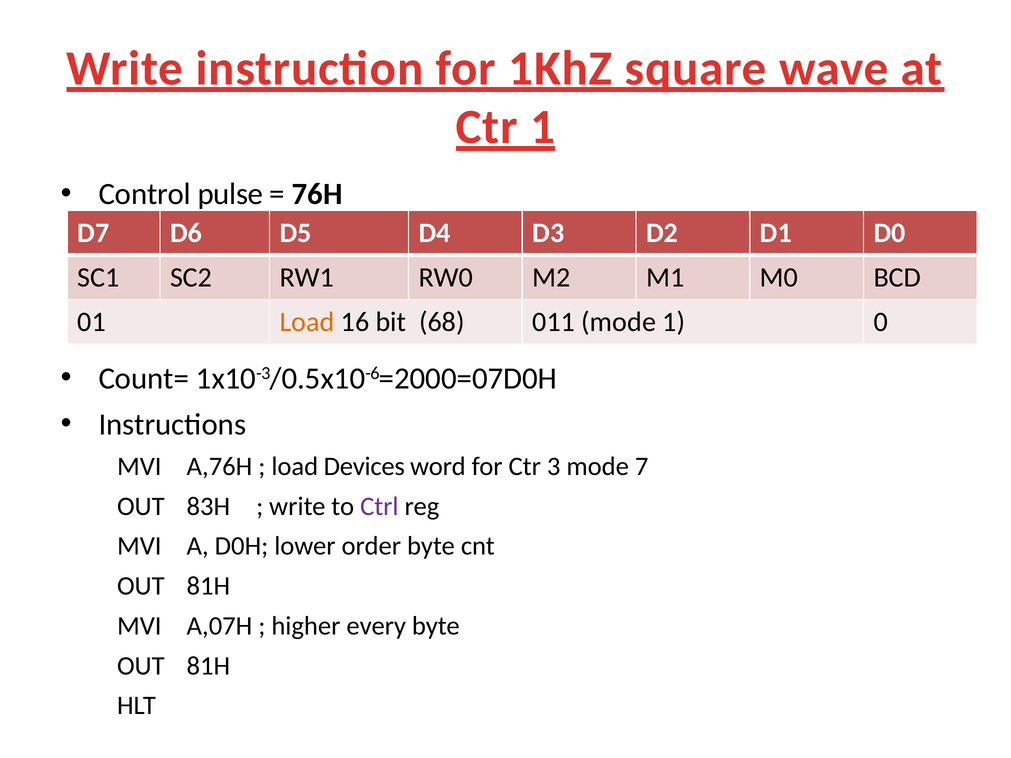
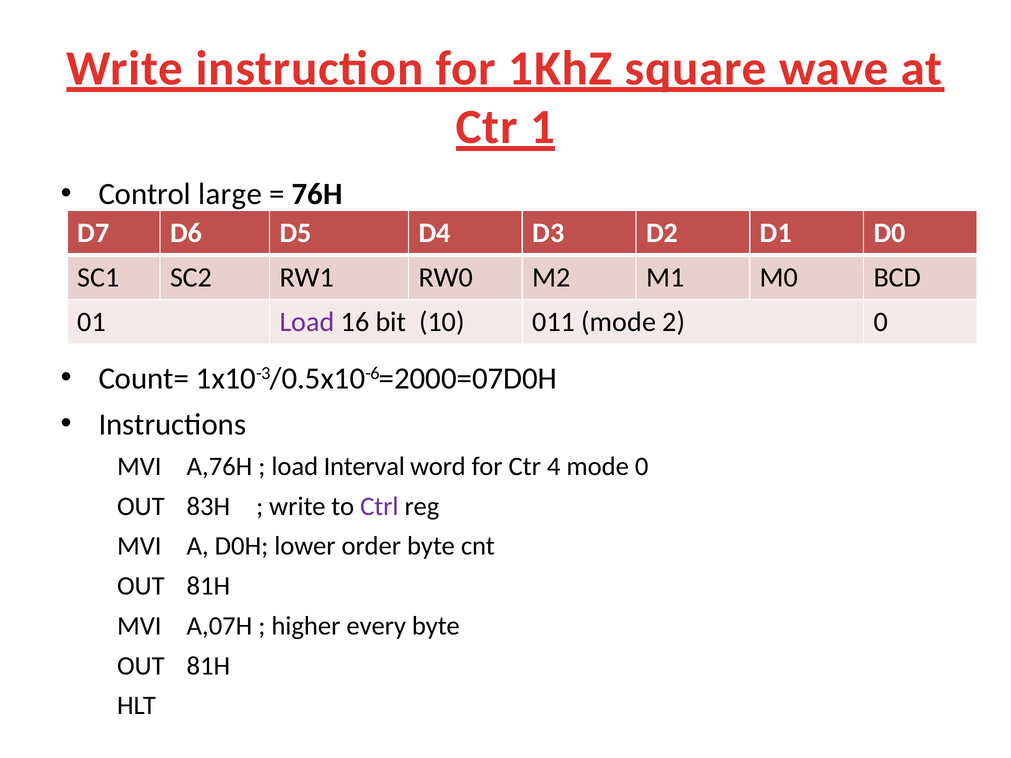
pulse: pulse -> large
Load at (307, 322) colour: orange -> purple
68: 68 -> 10
mode 1: 1 -> 2
Devices: Devices -> Interval
3: 3 -> 4
mode 7: 7 -> 0
